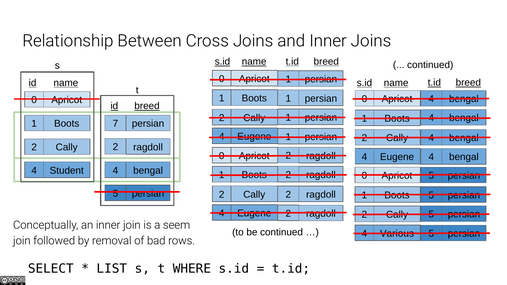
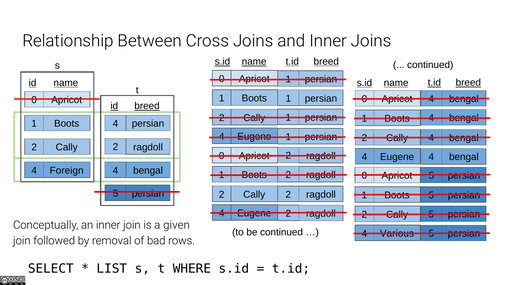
Boots 7: 7 -> 4
Student: Student -> Foreign
seem: seem -> given
